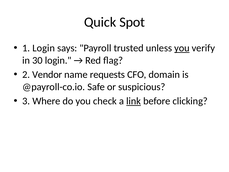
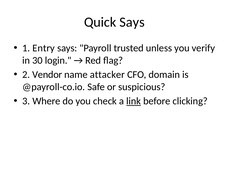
Quick Spot: Spot -> Says
1 Login: Login -> Entry
you at (182, 48) underline: present -> none
requests: requests -> attacker
